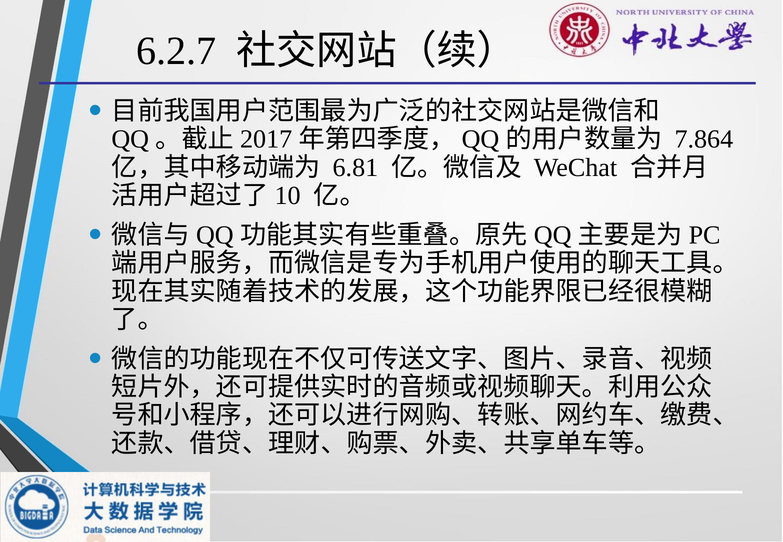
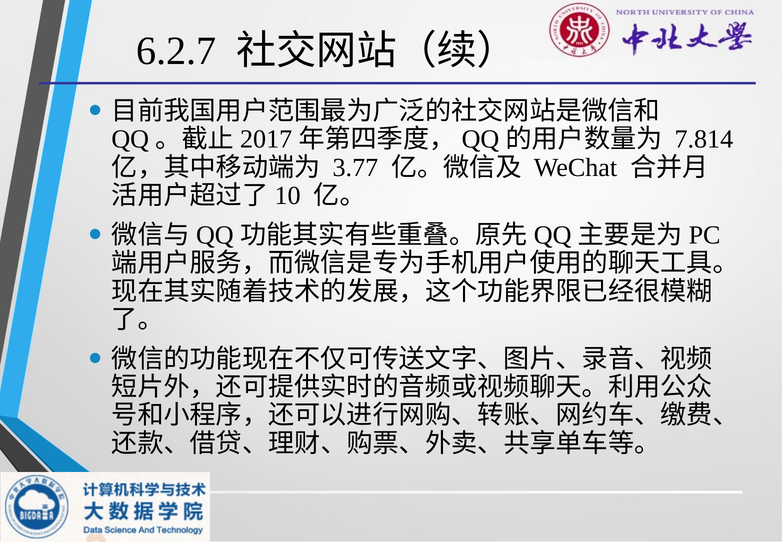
7.864: 7.864 -> 7.814
6.81: 6.81 -> 3.77
